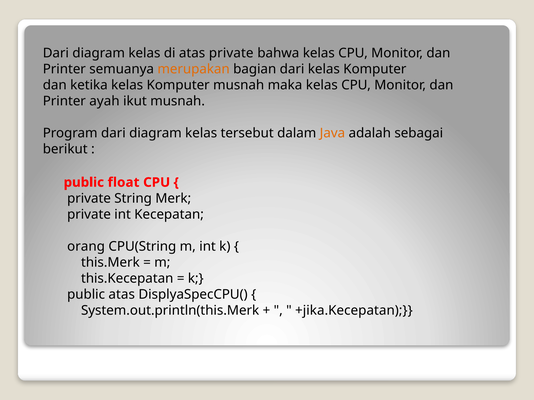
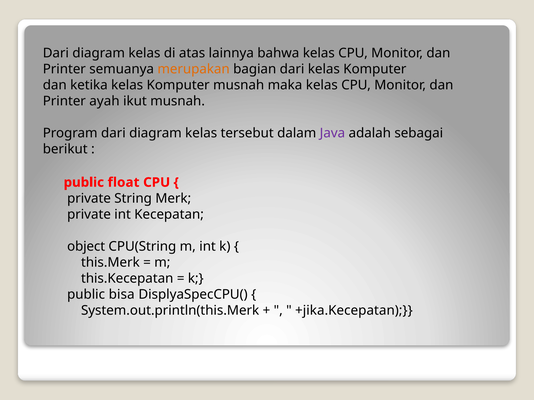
atas private: private -> lainnya
Java colour: orange -> purple
orang: orang -> object
public atas: atas -> bisa
